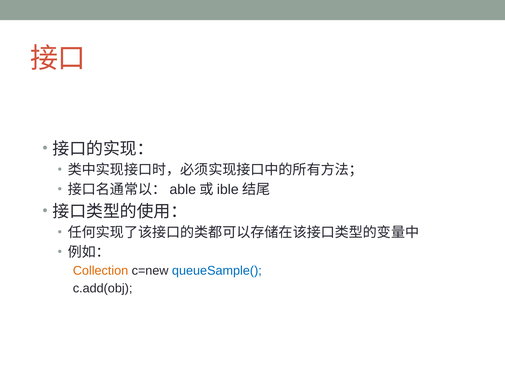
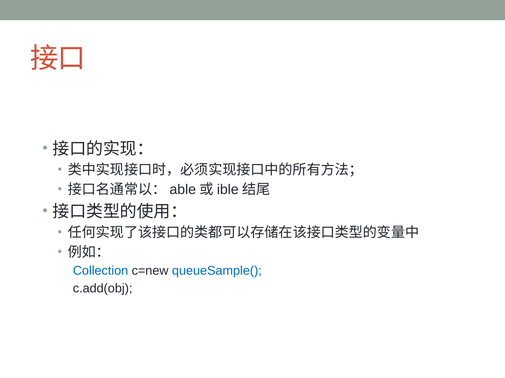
Collection colour: orange -> blue
